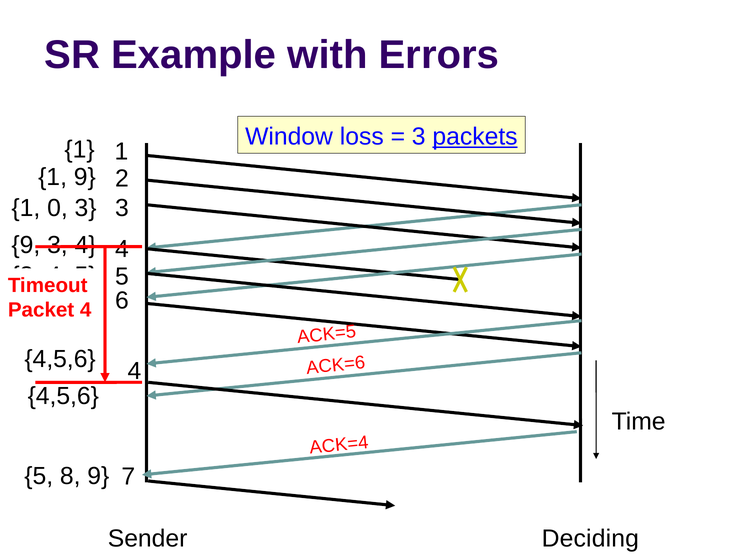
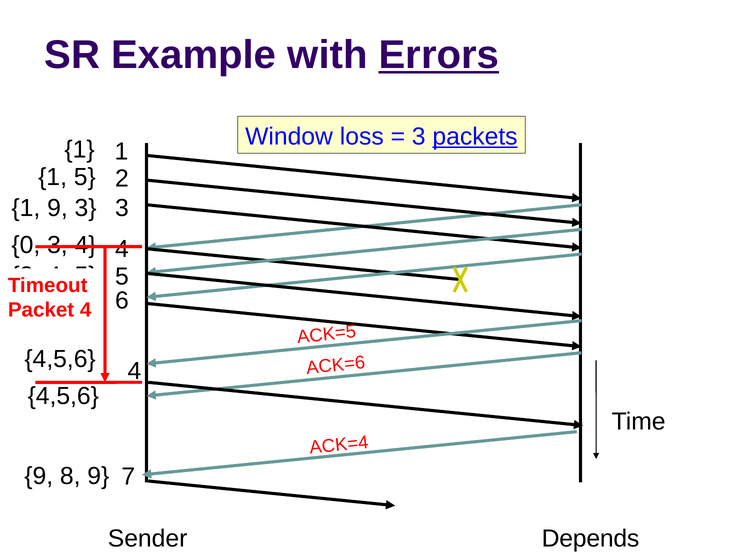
Errors underline: none -> present
1 9: 9 -> 5
1 0: 0 -> 9
9 at (26, 245): 9 -> 0
5 at (39, 477): 5 -> 9
Deciding: Deciding -> Depends
